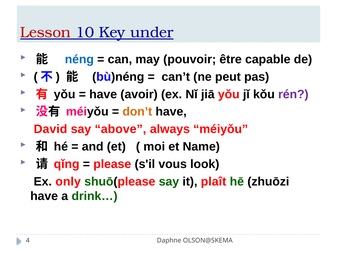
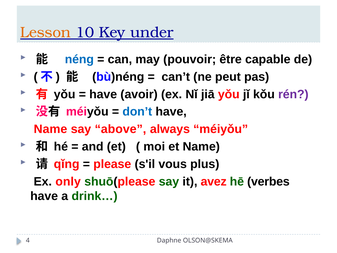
Lesson colour: red -> orange
don’t colour: orange -> blue
David at (50, 129): David -> Name
look: look -> plus
plaît: plaît -> avez
zhuōzi: zhuōzi -> verbes
